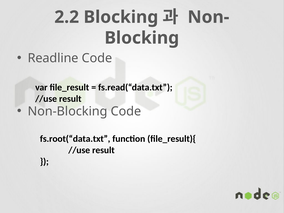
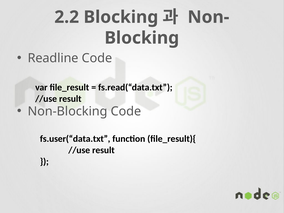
fs.root(“data.txt: fs.root(“data.txt -> fs.user(“data.txt
